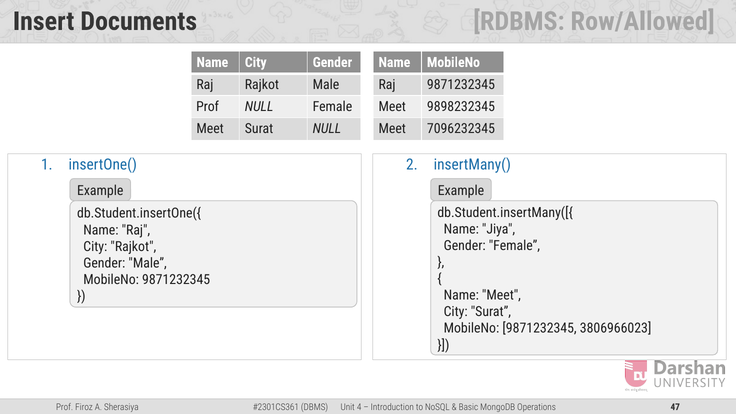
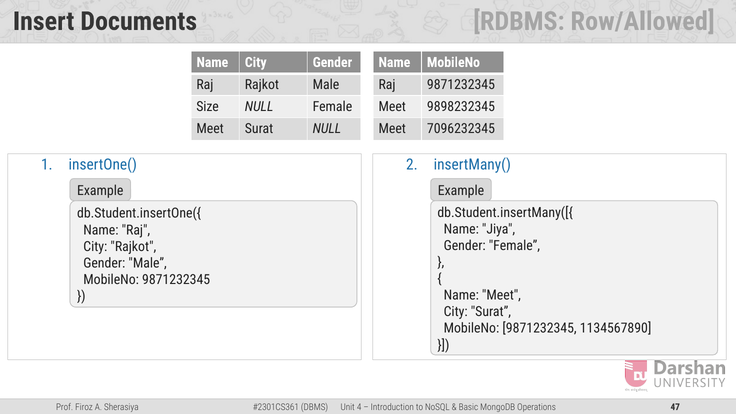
Prof at (208, 106): Prof -> Size
3806966023: 3806966023 -> 1134567890
